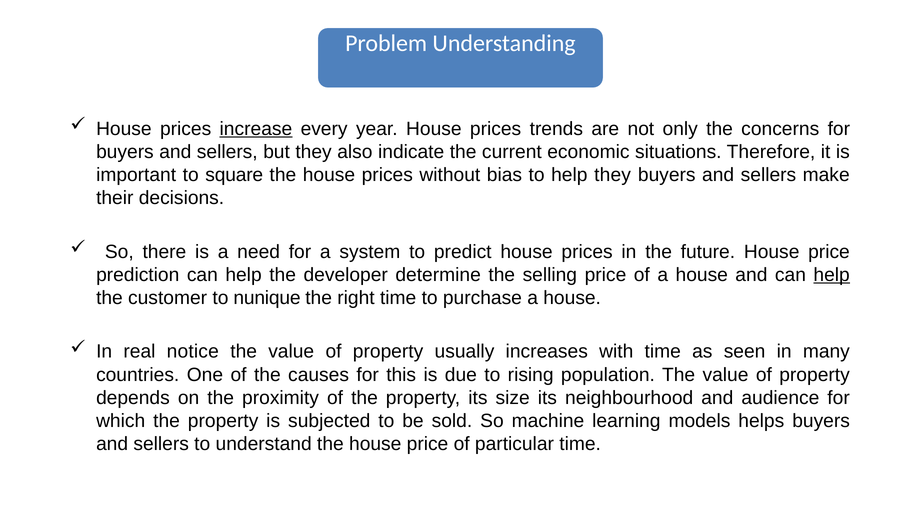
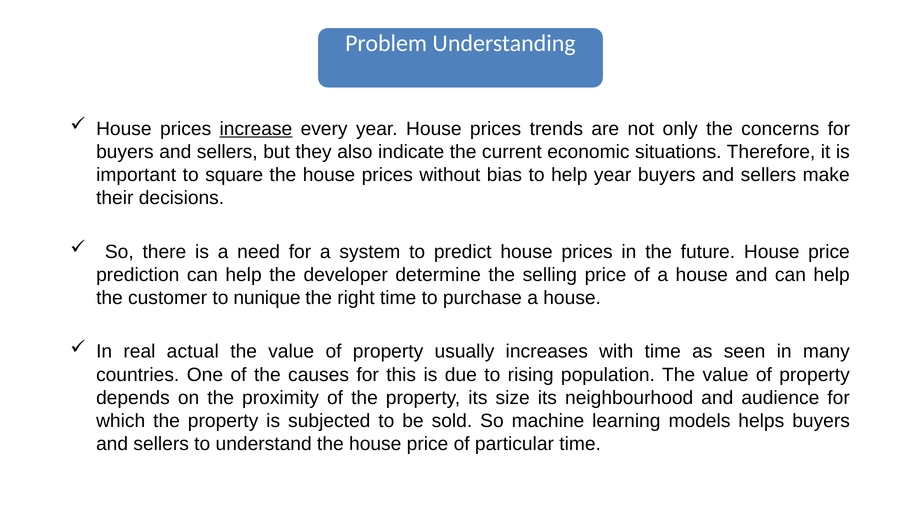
help they: they -> year
help at (832, 275) underline: present -> none
notice: notice -> actual
